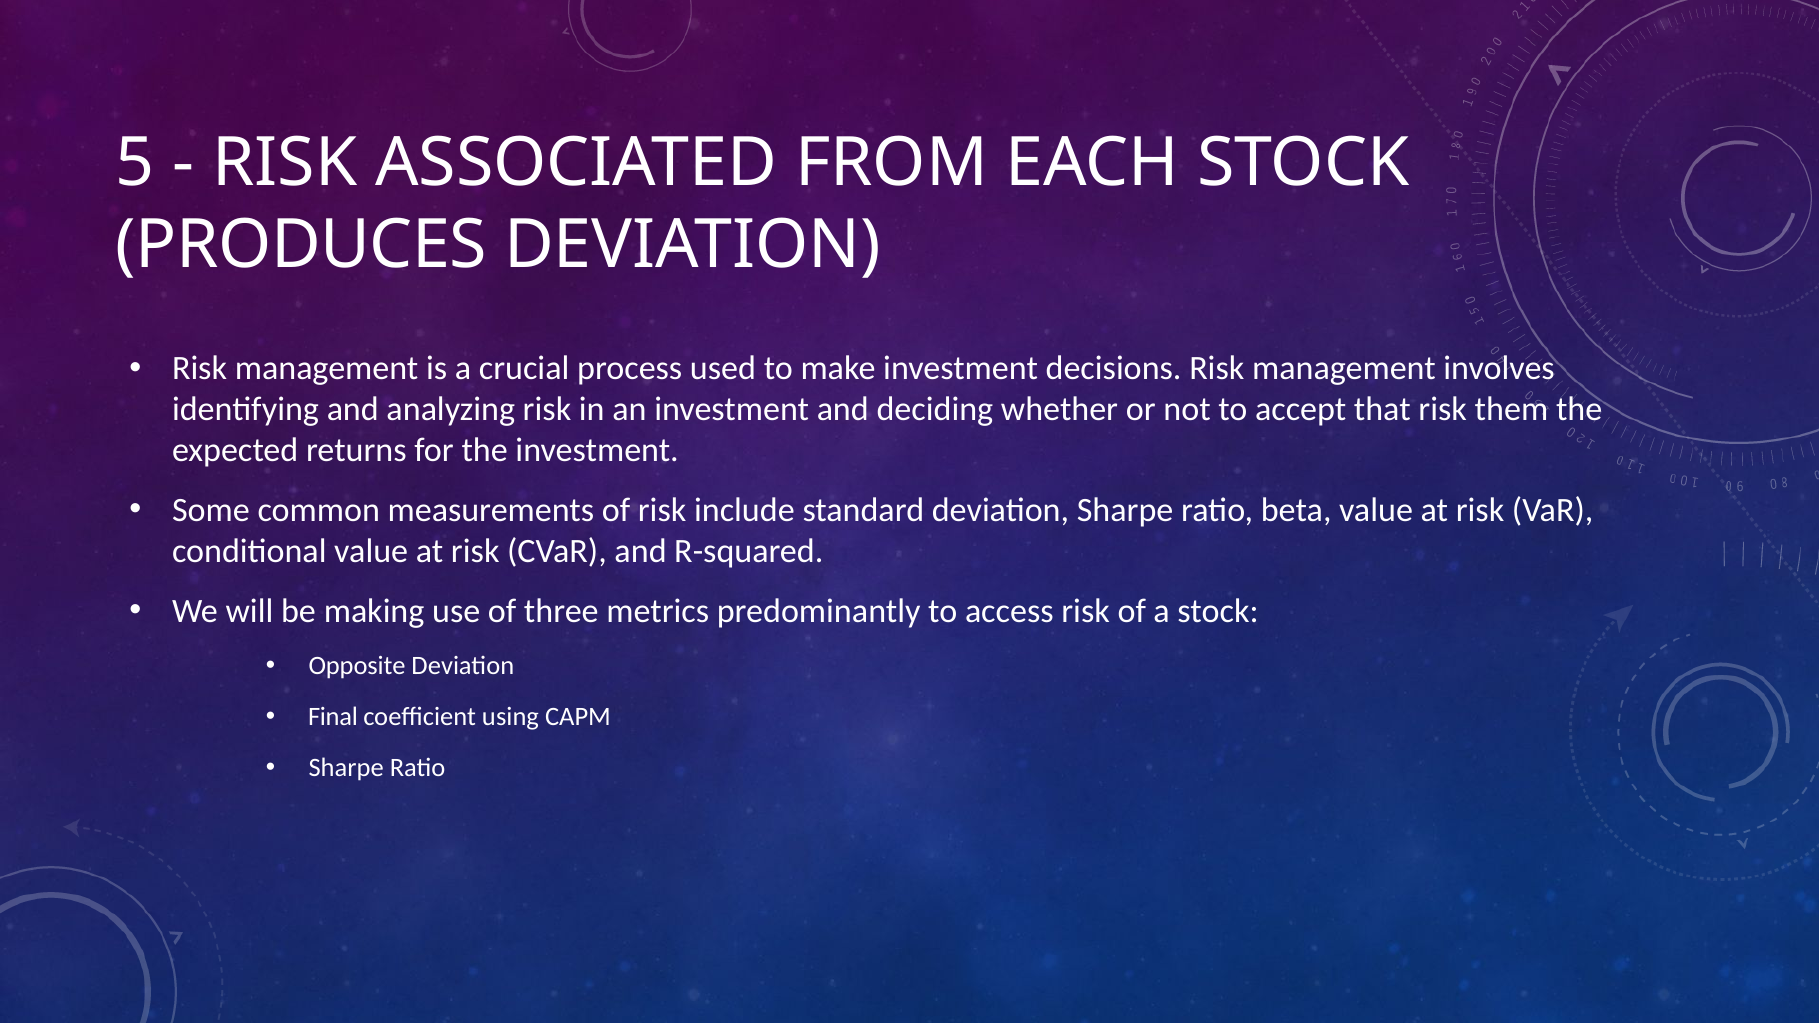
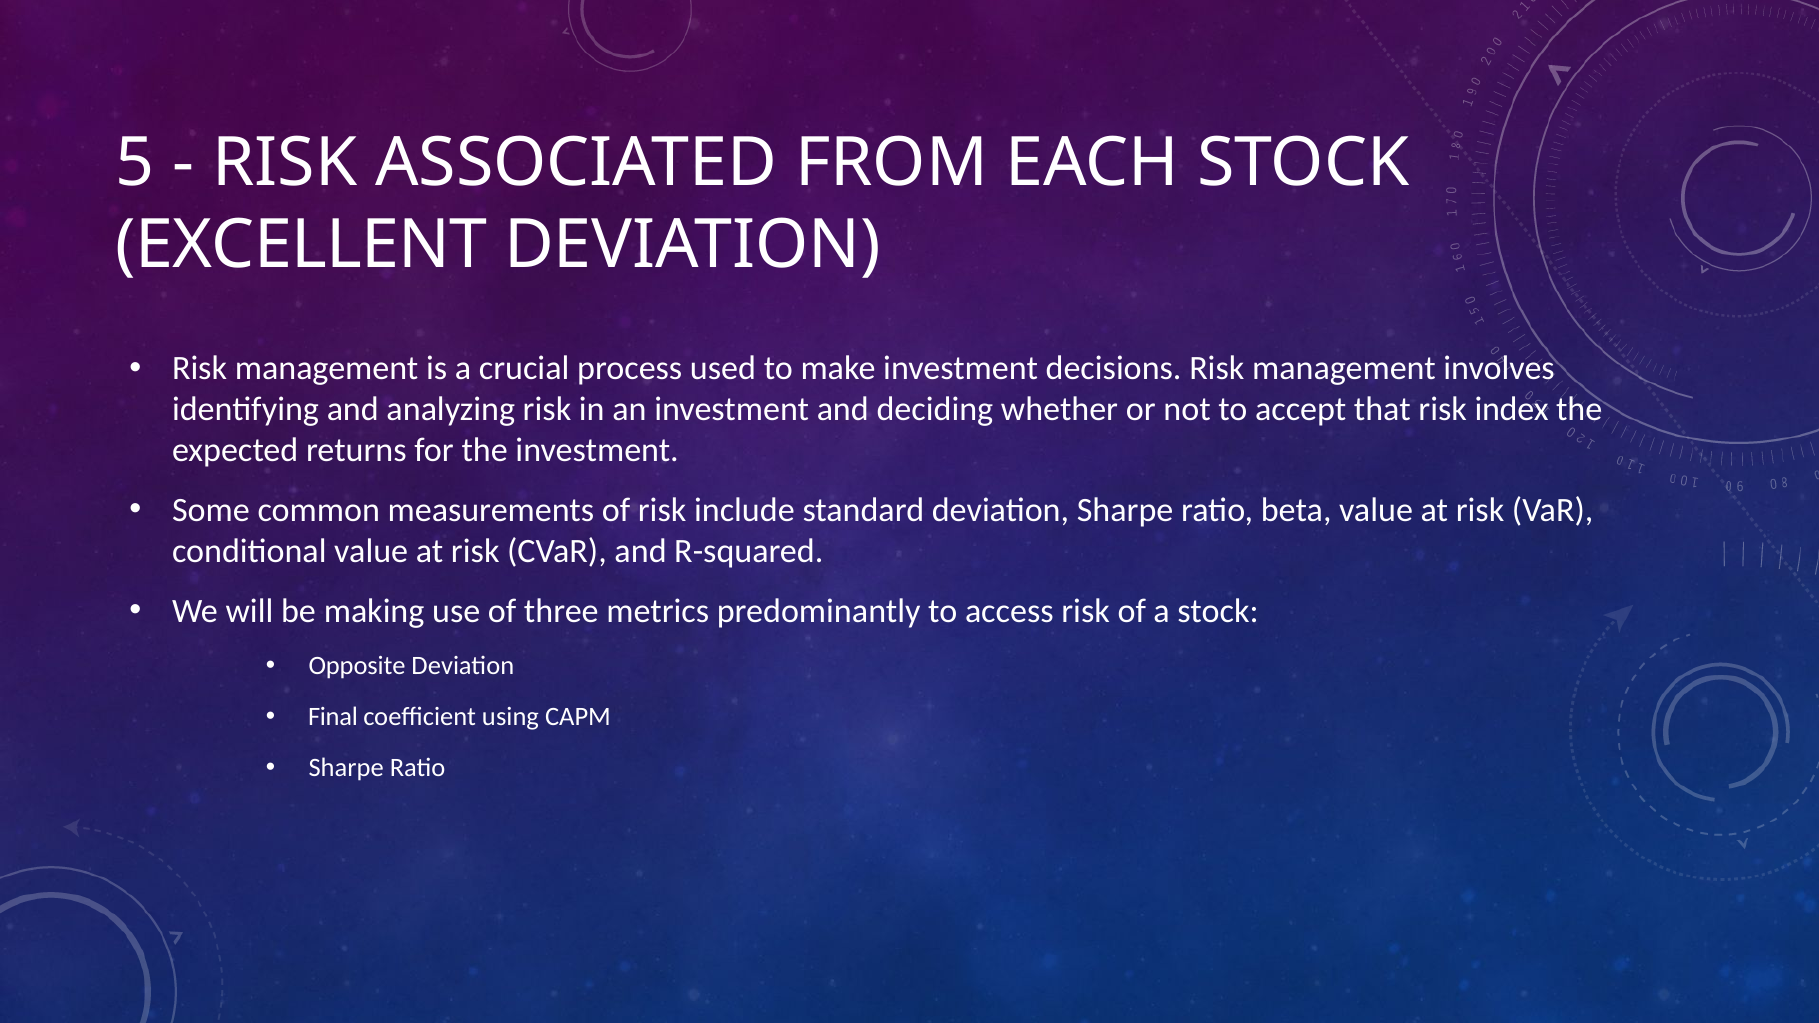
PRODUCES: PRODUCES -> EXCELLENT
them: them -> index
